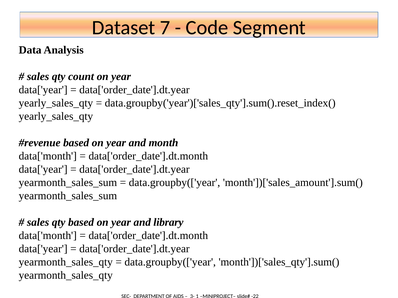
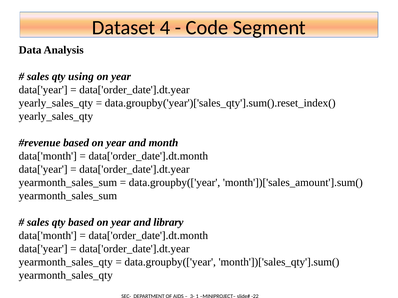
7: 7 -> 4
count: count -> using
